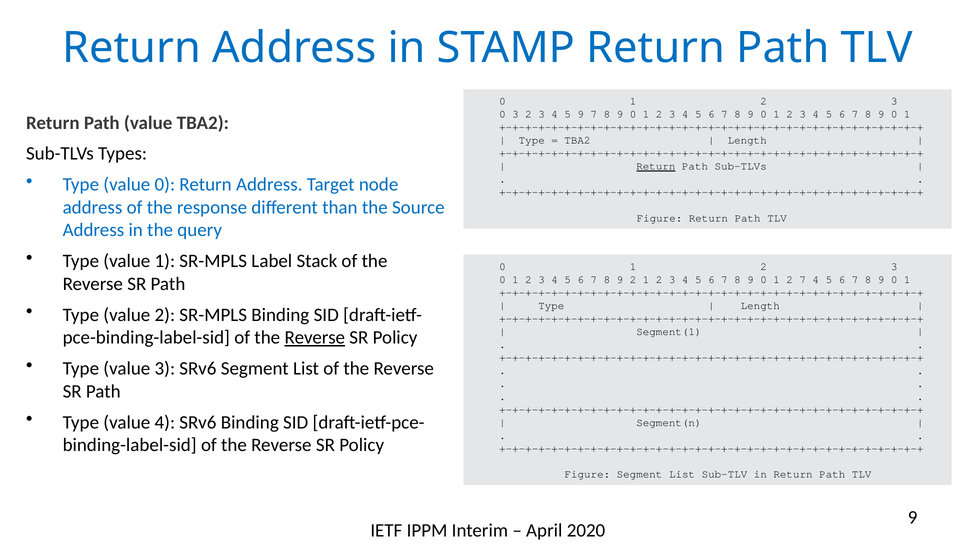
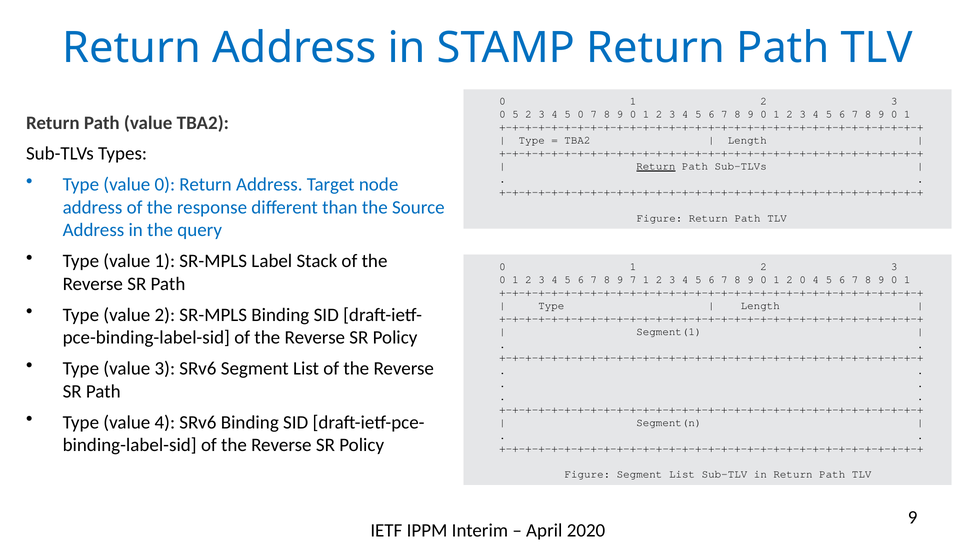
0 3: 3 -> 5
5 9: 9 -> 0
9 2: 2 -> 7
2 7: 7 -> 0
Reverse at (315, 338) underline: present -> none
